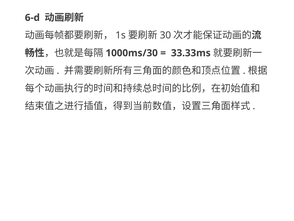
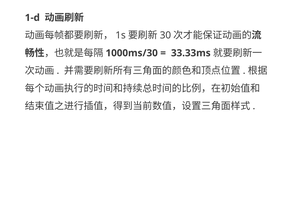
6-d: 6-d -> 1-d
